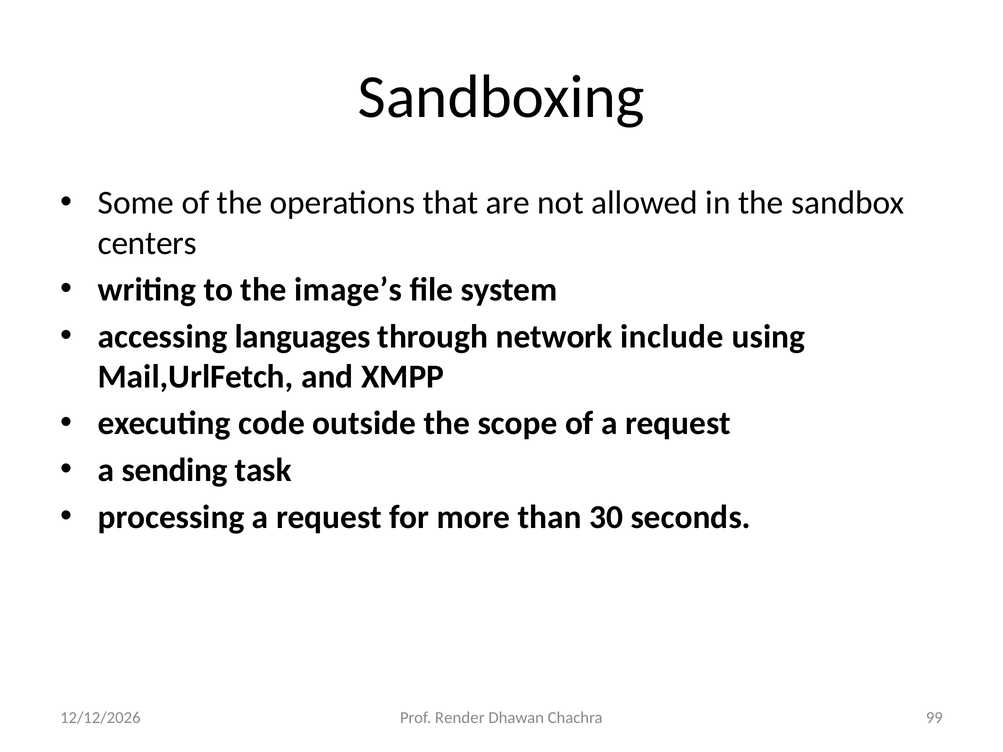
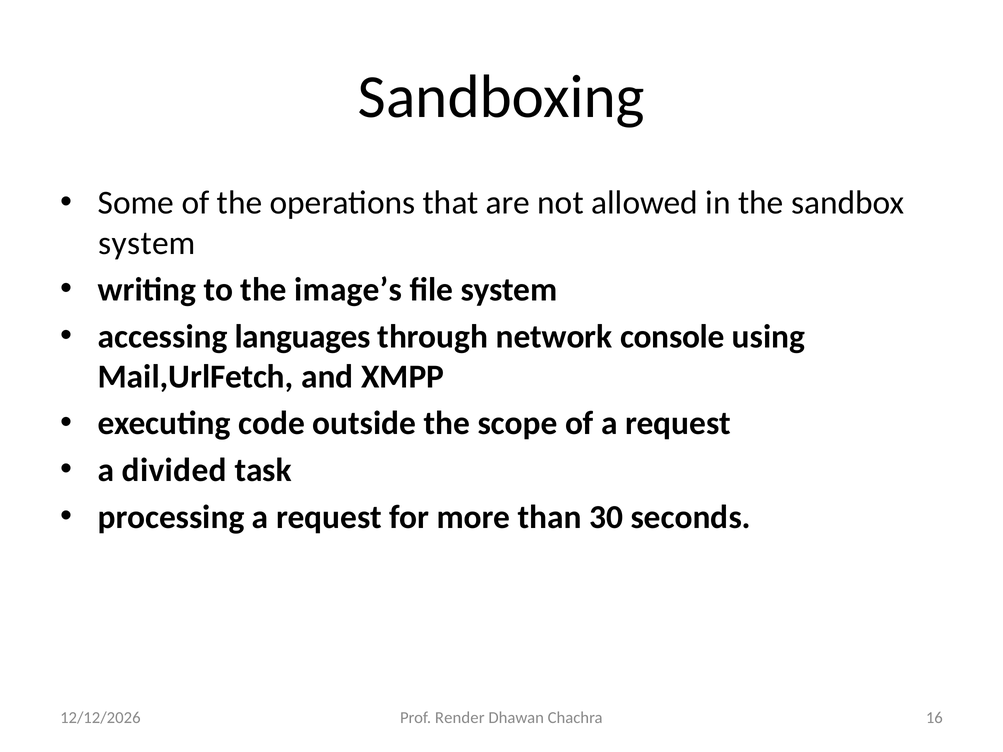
centers at (147, 243): centers -> system
include: include -> console
sending: sending -> divided
99: 99 -> 16
